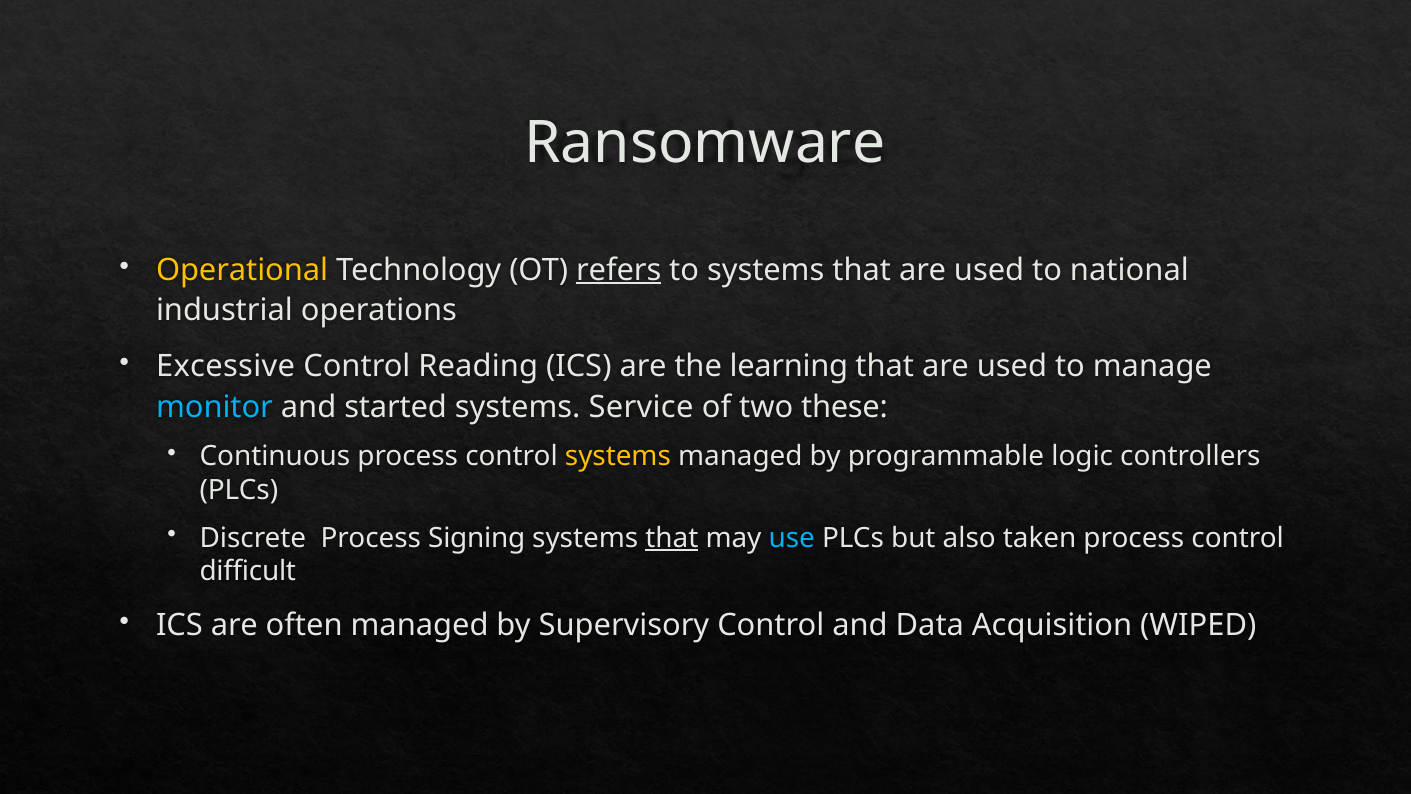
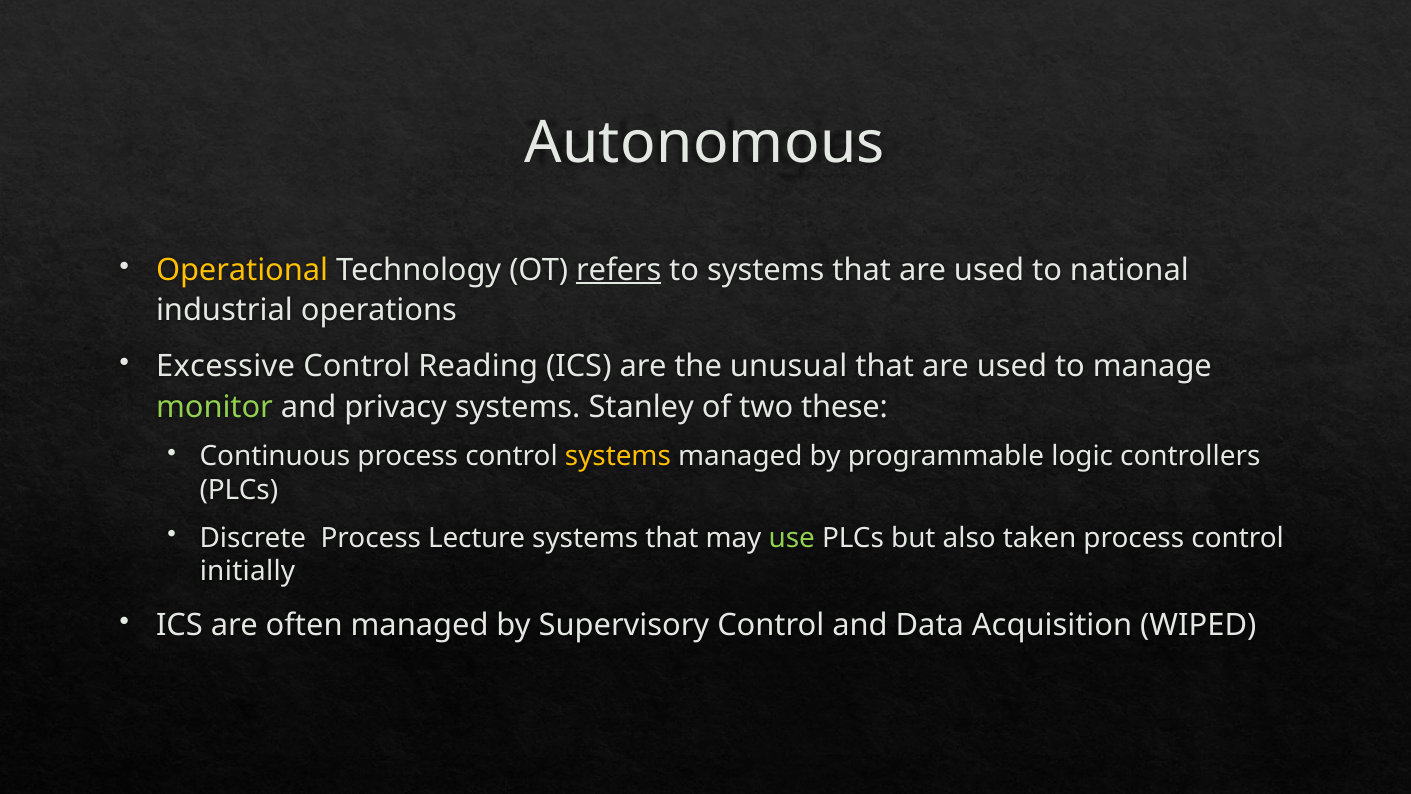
Ransomware: Ransomware -> Autonomous
learning: learning -> unusual
monitor colour: light blue -> light green
started: started -> privacy
Service: Service -> Stanley
Signing: Signing -> Lecture
that at (672, 538) underline: present -> none
use colour: light blue -> light green
difficult: difficult -> initially
